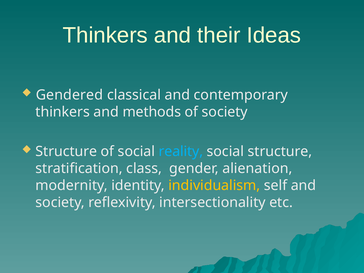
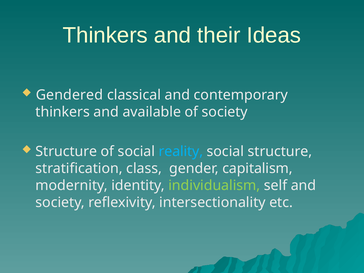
methods: methods -> available
alienation: alienation -> capitalism
individualism colour: yellow -> light green
